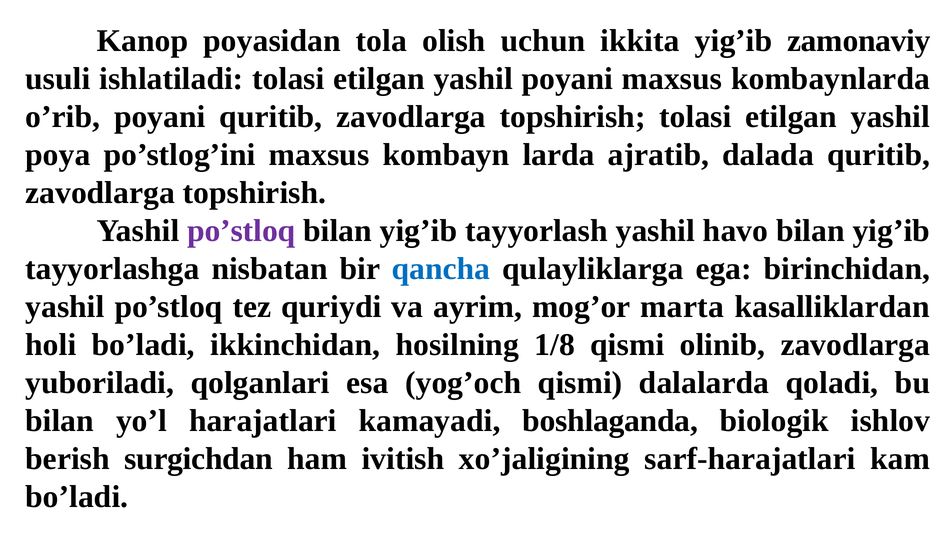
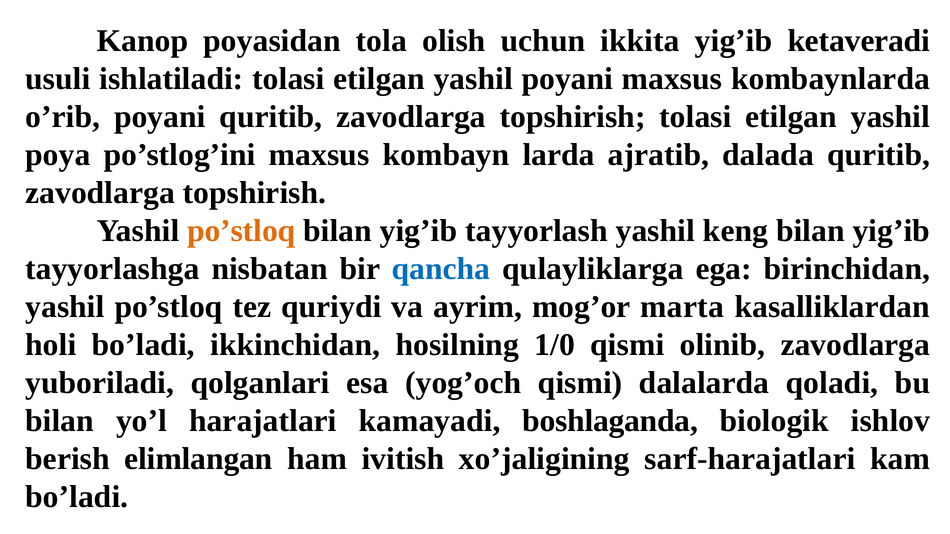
zamonaviy: zamonaviy -> ketaveradi
po’stloq at (241, 231) colour: purple -> orange
havo: havo -> keng
1/8: 1/8 -> 1/0
surgichdan: surgichdan -> еlimlangan
